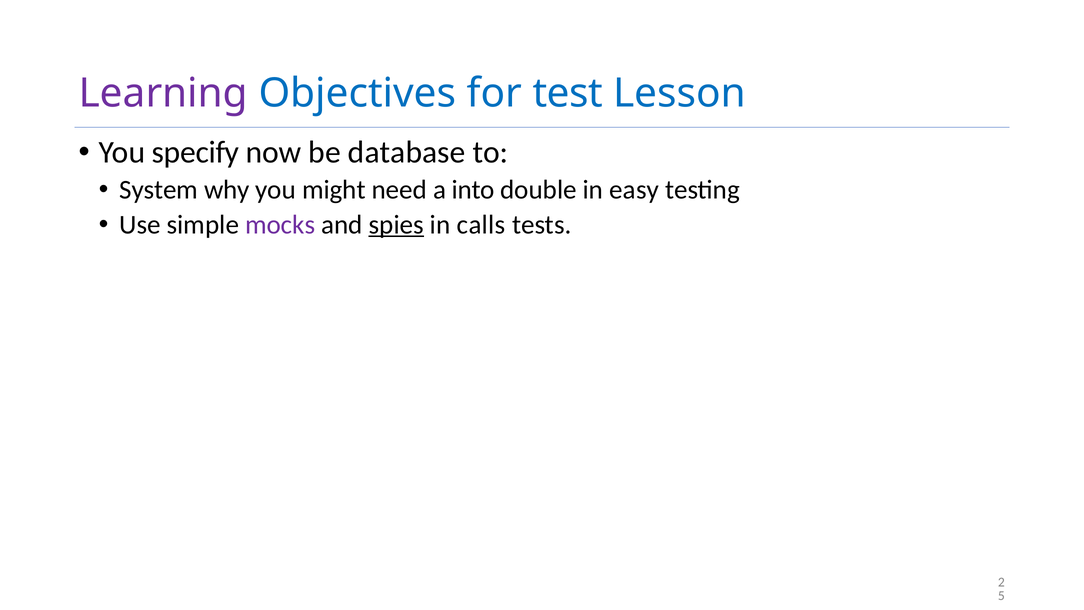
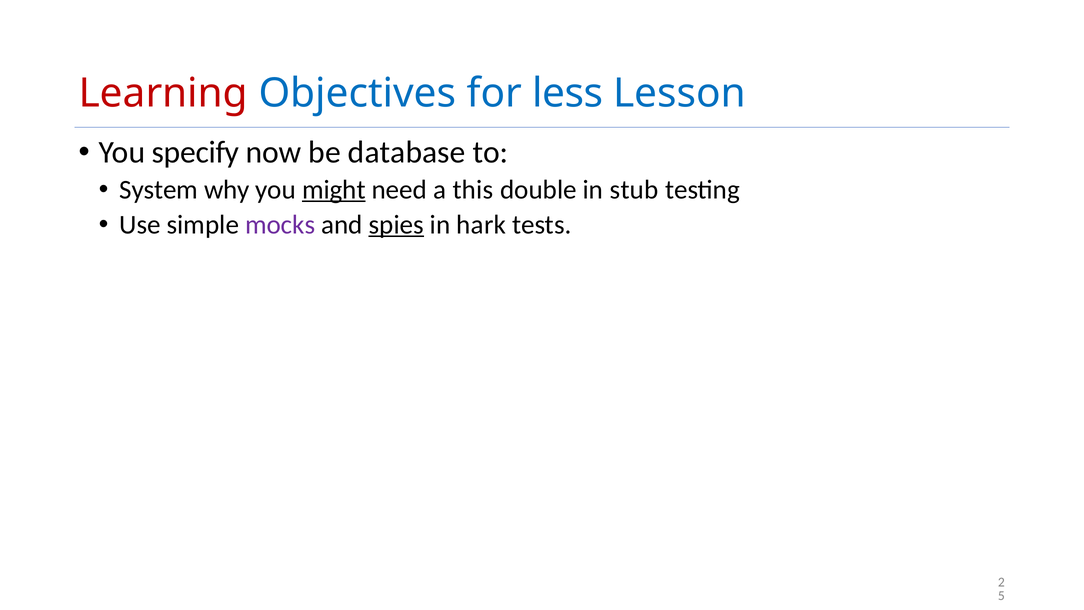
Learning colour: purple -> red
test: test -> less
might underline: none -> present
into: into -> this
easy: easy -> stub
calls: calls -> hark
